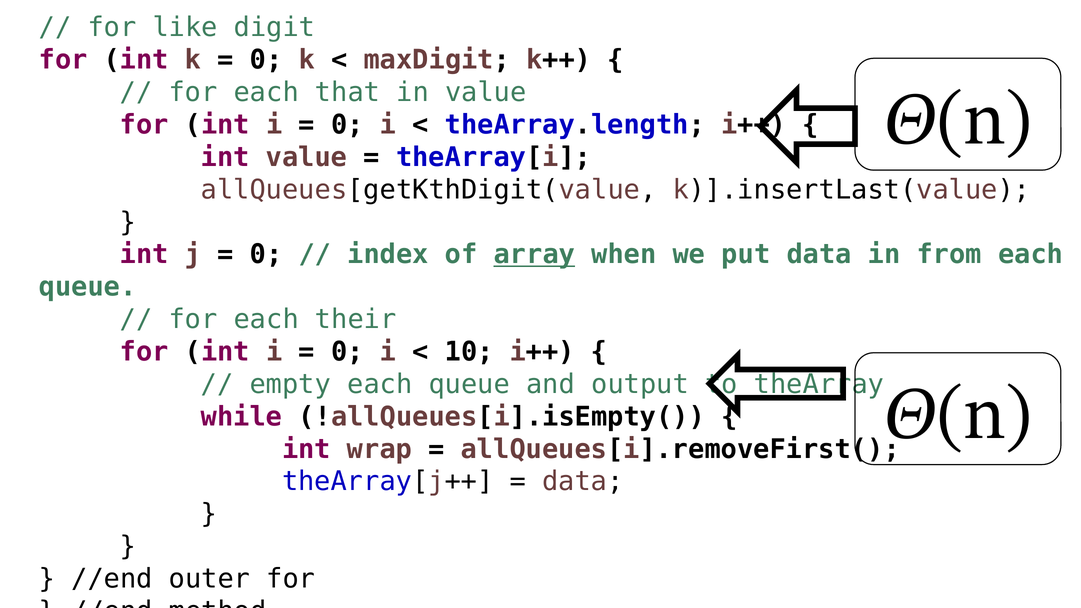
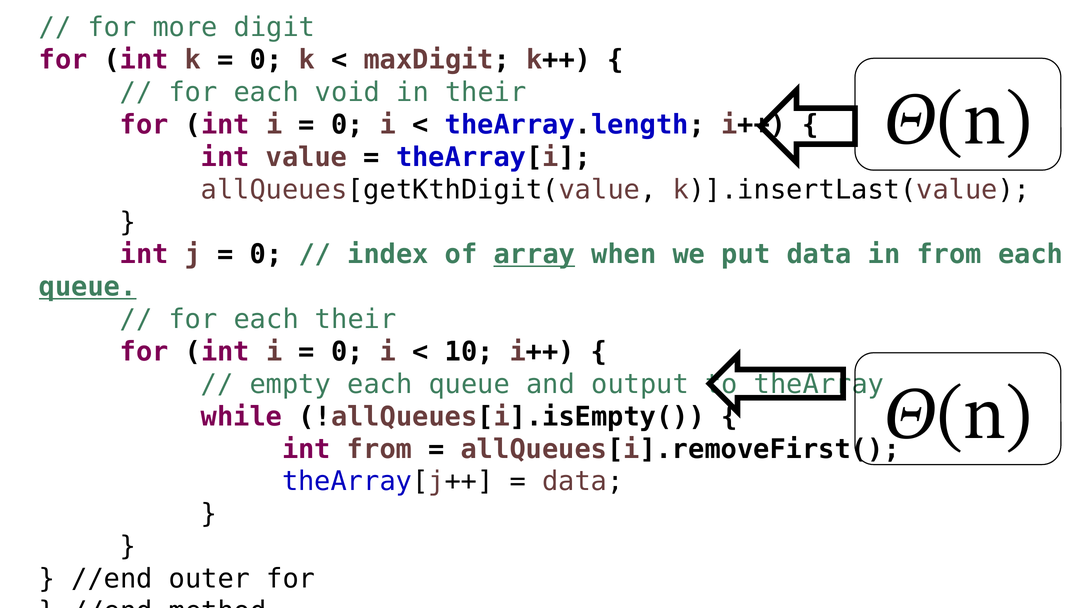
like: like -> more
that: that -> void
in value: value -> their
queue at (88, 287) underline: none -> present
int wrap: wrap -> from
